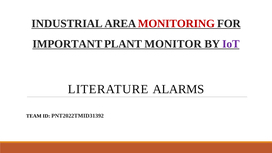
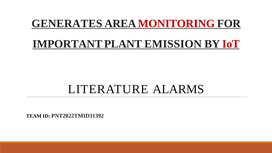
INDUSTRIAL: INDUSTRIAL -> GENERATES
MONITOR: MONITOR -> EMISSION
IoT colour: purple -> red
